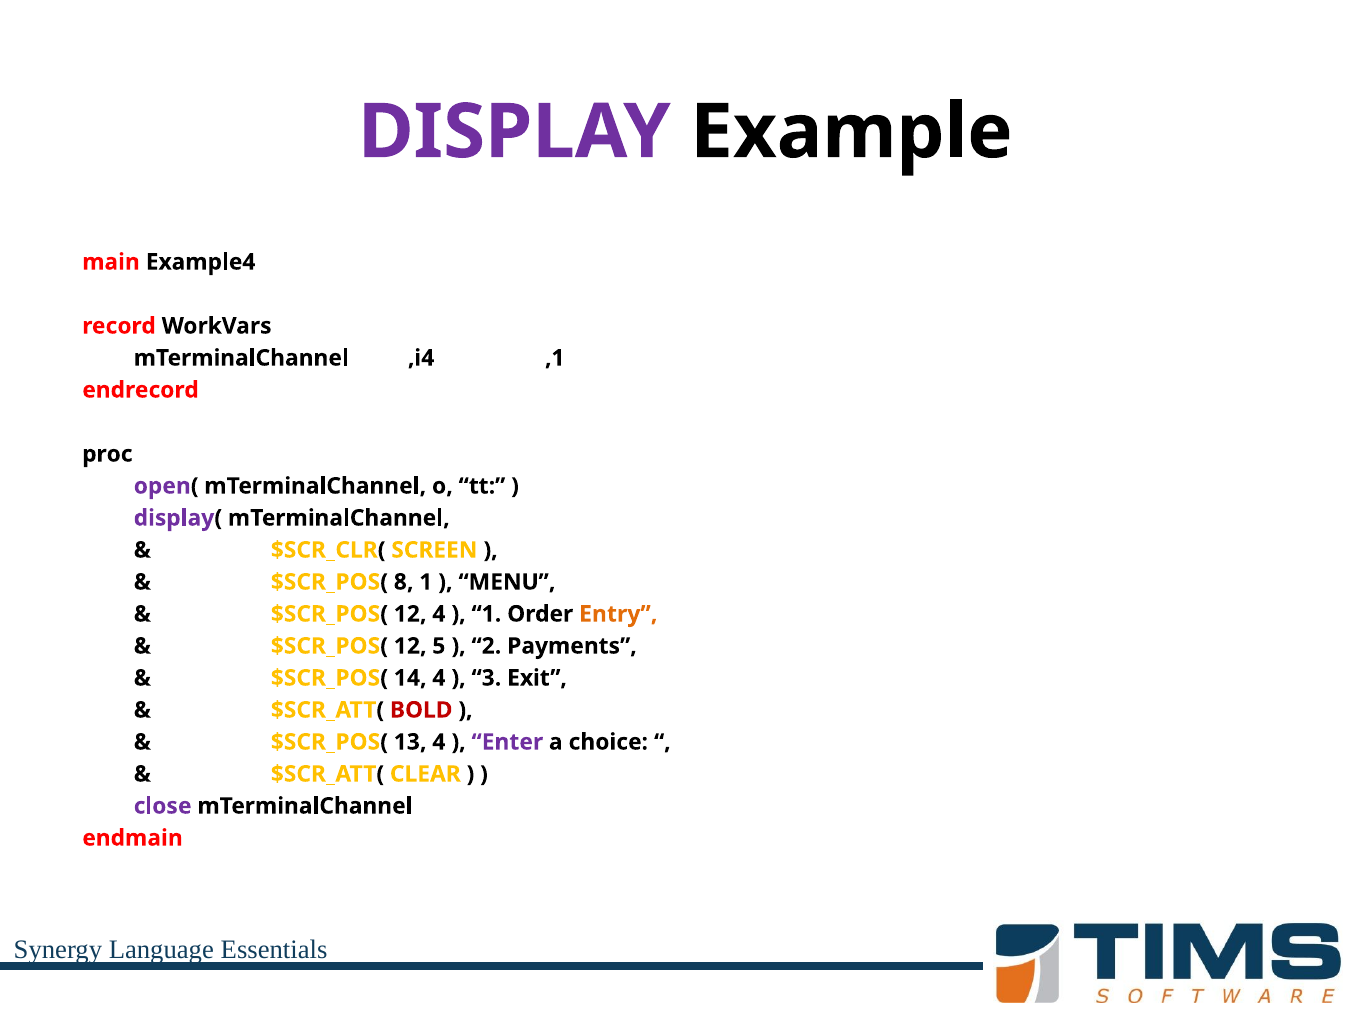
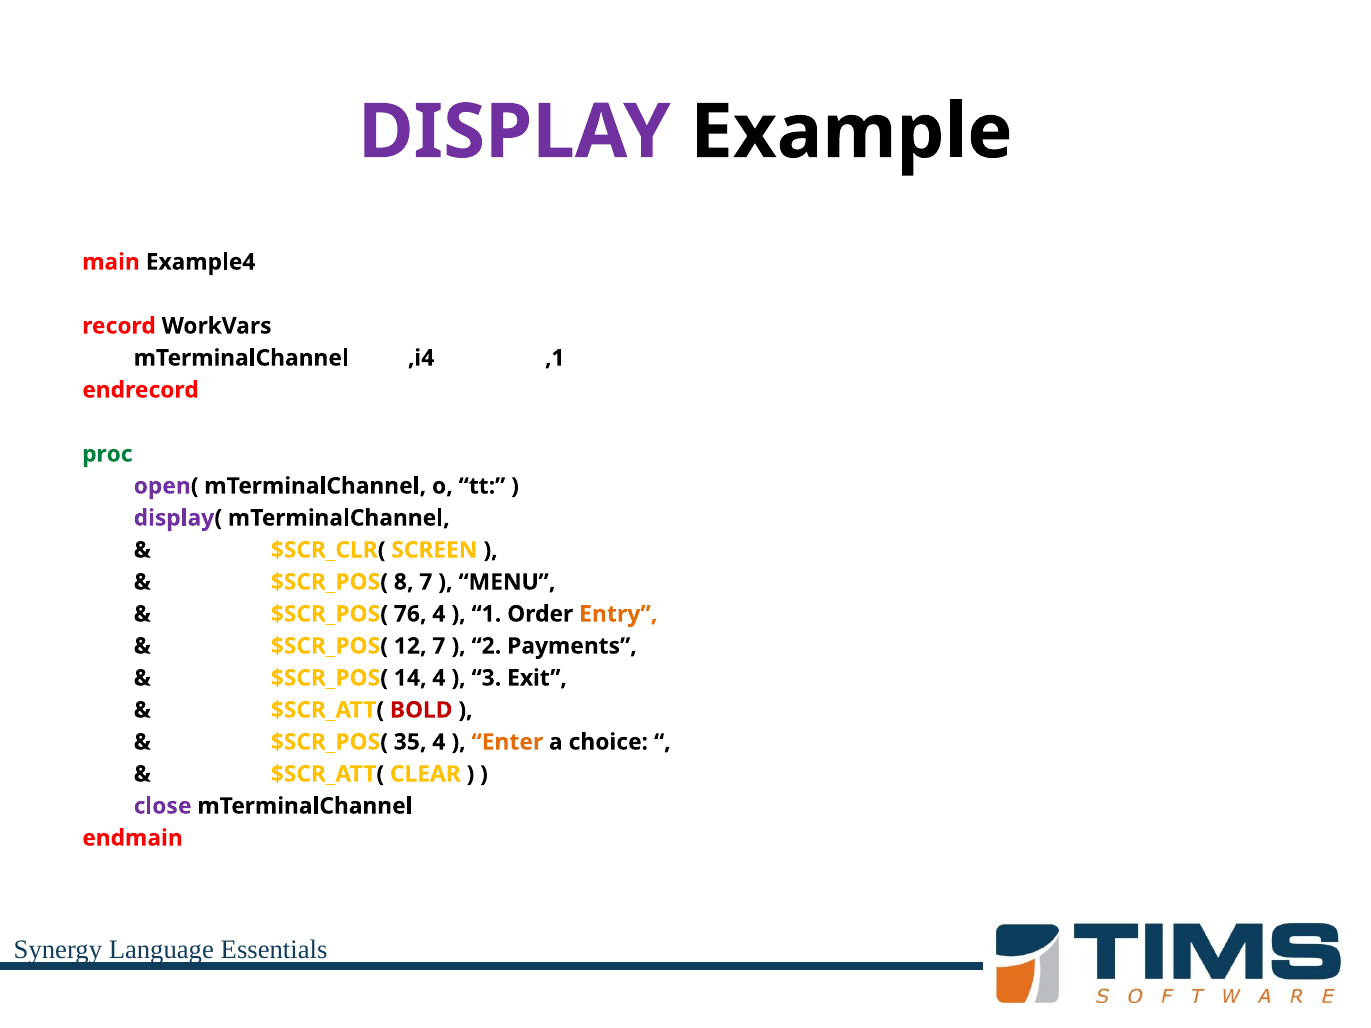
proc colour: black -> green
8 1: 1 -> 7
12 at (410, 614): 12 -> 76
12 5: 5 -> 7
13: 13 -> 35
Enter colour: purple -> orange
